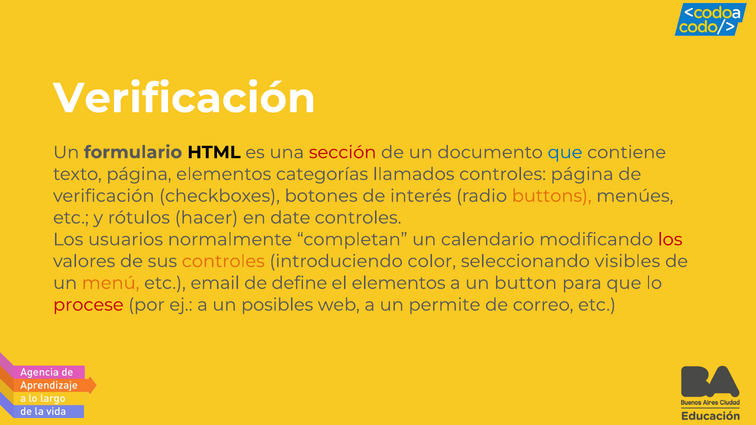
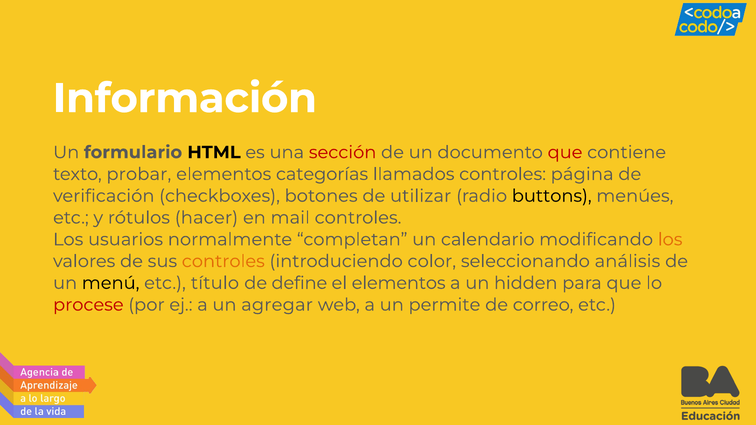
Verificación at (185, 98): Verificación -> Información
que at (565, 152) colour: blue -> red
texto página: página -> probar
interés: interés -> utilizar
buttons colour: orange -> black
date: date -> mail
los at (670, 240) colour: red -> orange
visibles: visibles -> análisis
menú colour: orange -> black
email: email -> título
button: button -> hidden
posibles: posibles -> agregar
